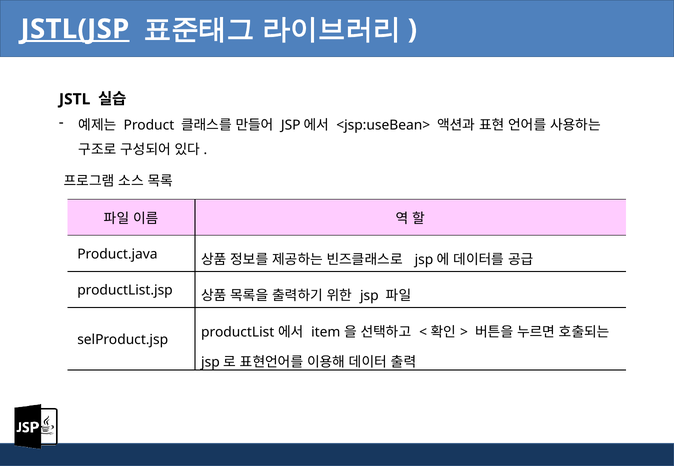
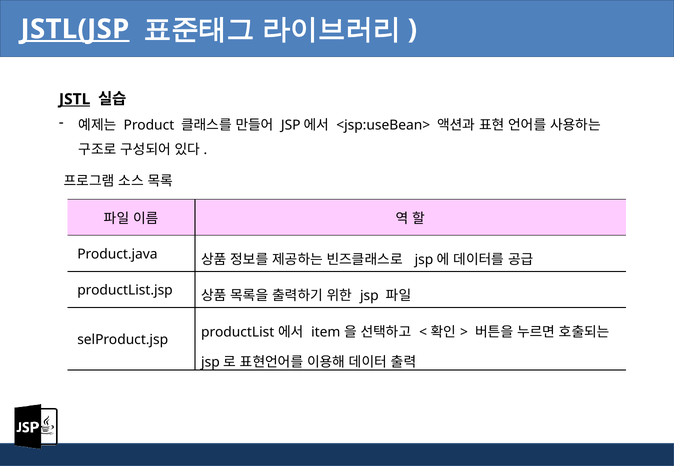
JSTL underline: none -> present
